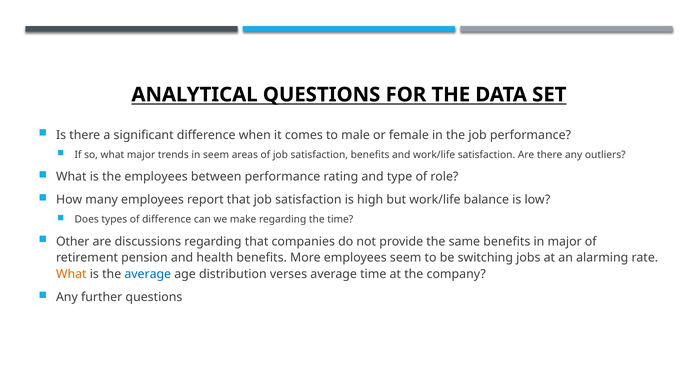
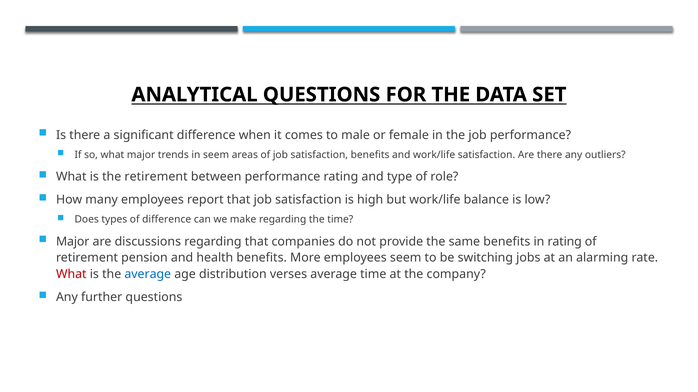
the employees: employees -> retirement
Other at (73, 242): Other -> Major
in major: major -> rating
What at (71, 275) colour: orange -> red
